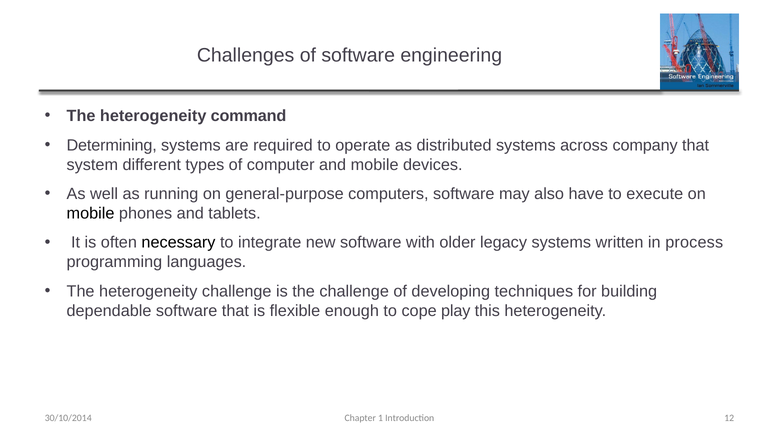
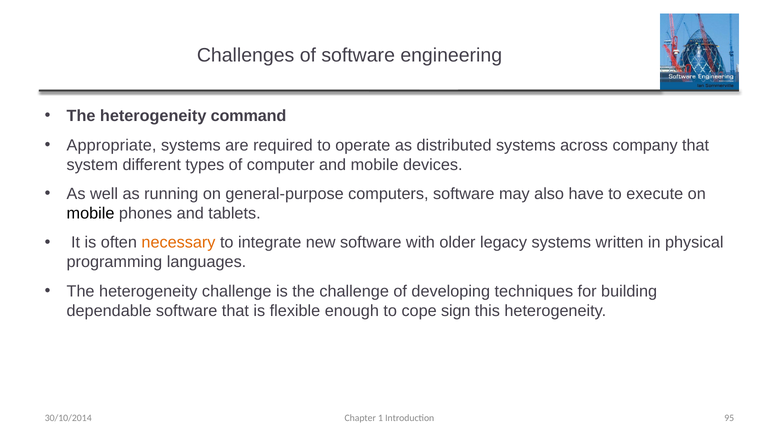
Determining: Determining -> Appropriate
necessary colour: black -> orange
process: process -> physical
play: play -> sign
12: 12 -> 95
